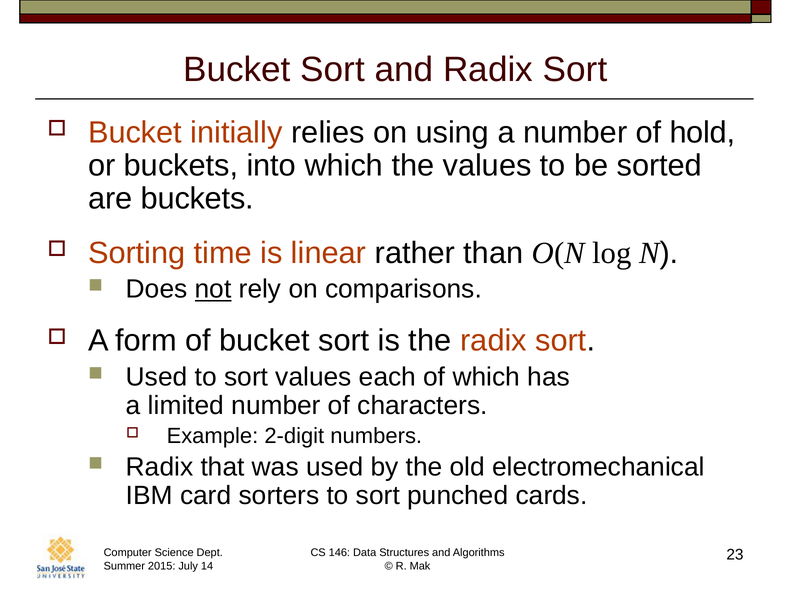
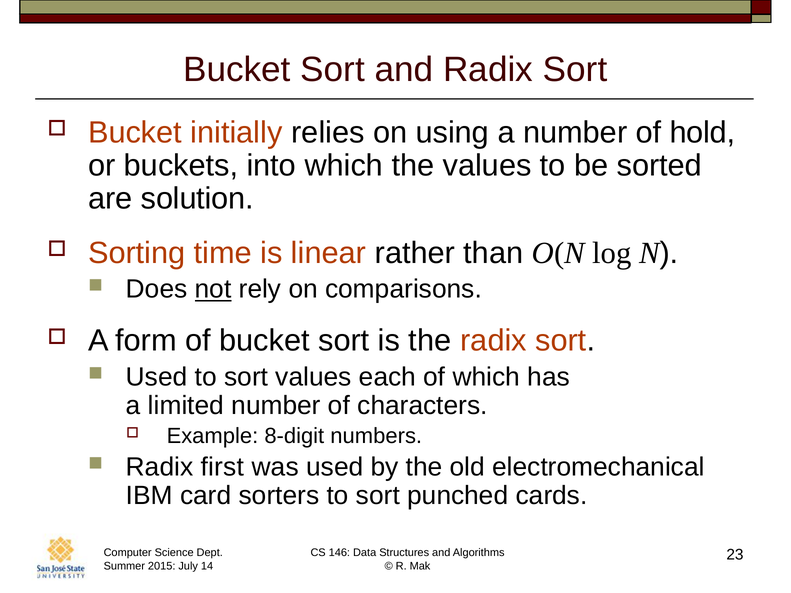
are buckets: buckets -> solution
2-digit: 2-digit -> 8-digit
that: that -> first
